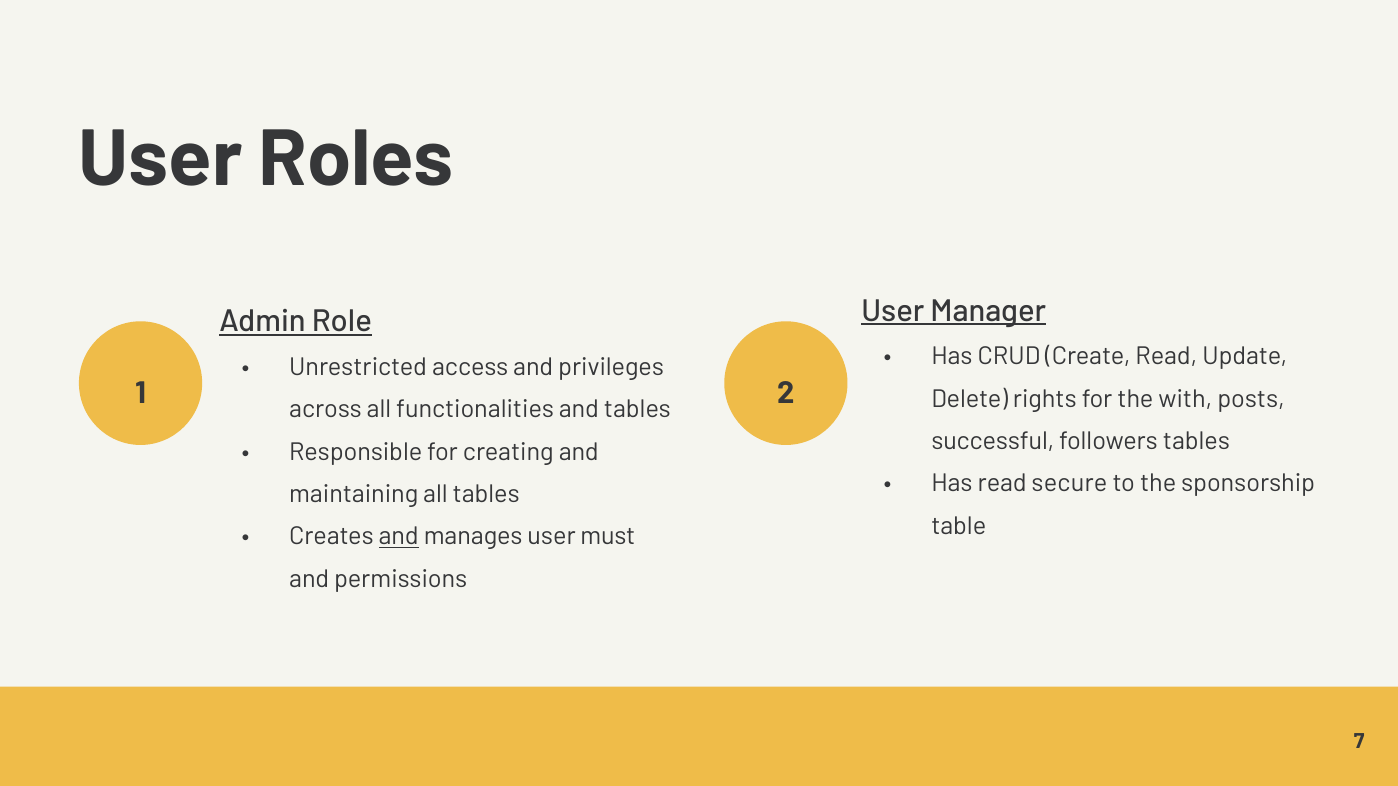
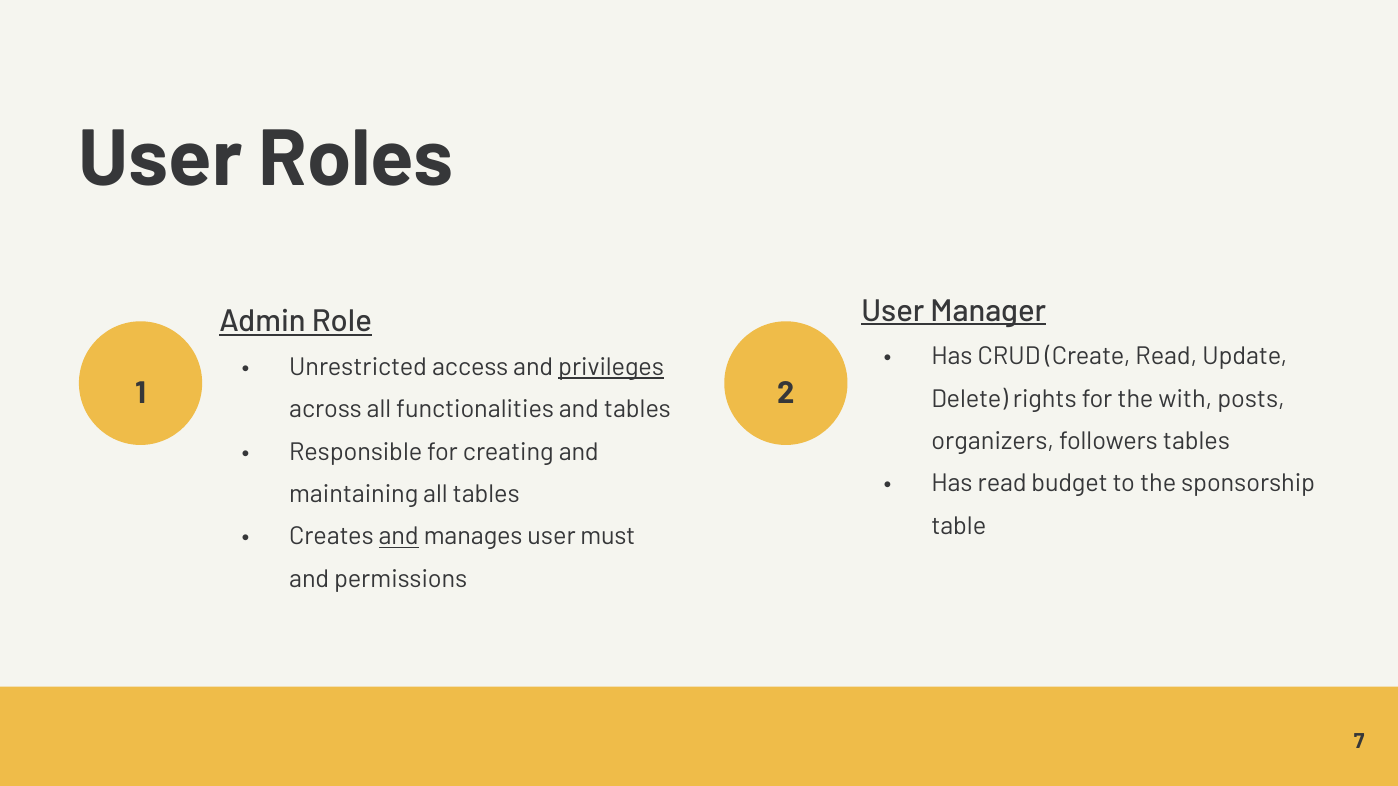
privileges underline: none -> present
successful: successful -> organizers
secure: secure -> budget
